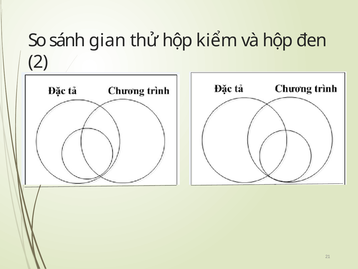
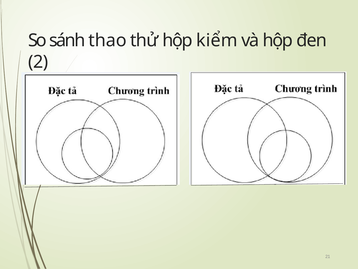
gian: gian -> thao
